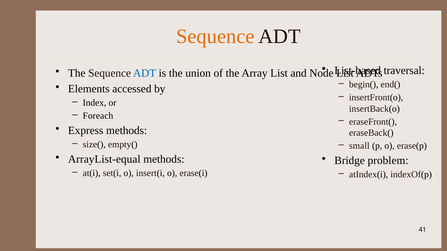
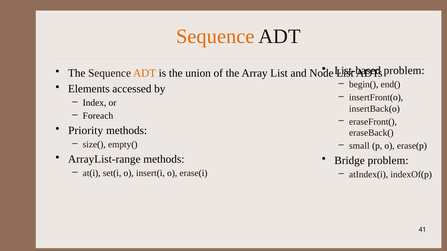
traversal at (404, 71): traversal -> problem
ADT at (145, 73) colour: blue -> orange
Express: Express -> Priority
ArrayList-equal: ArrayList-equal -> ArrayList-range
